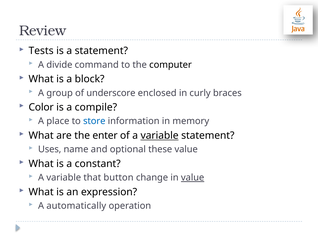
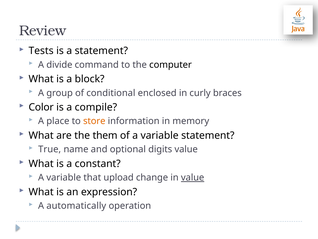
underscore: underscore -> conditional
store colour: blue -> orange
enter: enter -> them
variable at (160, 135) underline: present -> none
Uses: Uses -> True
these: these -> digits
button: button -> upload
